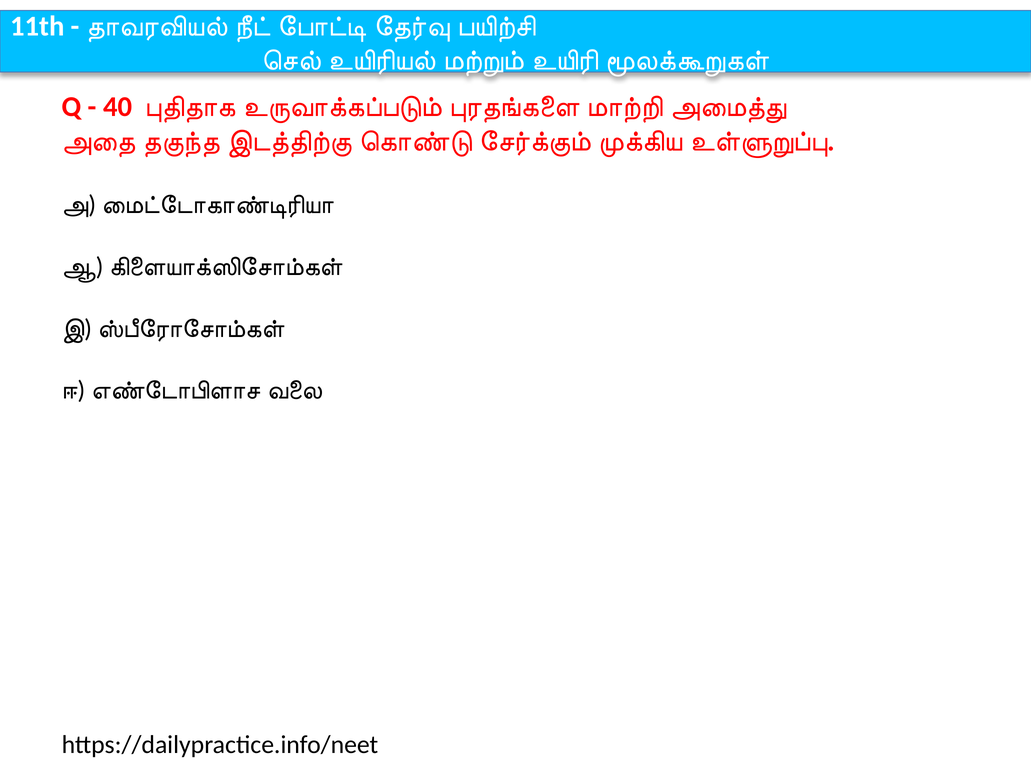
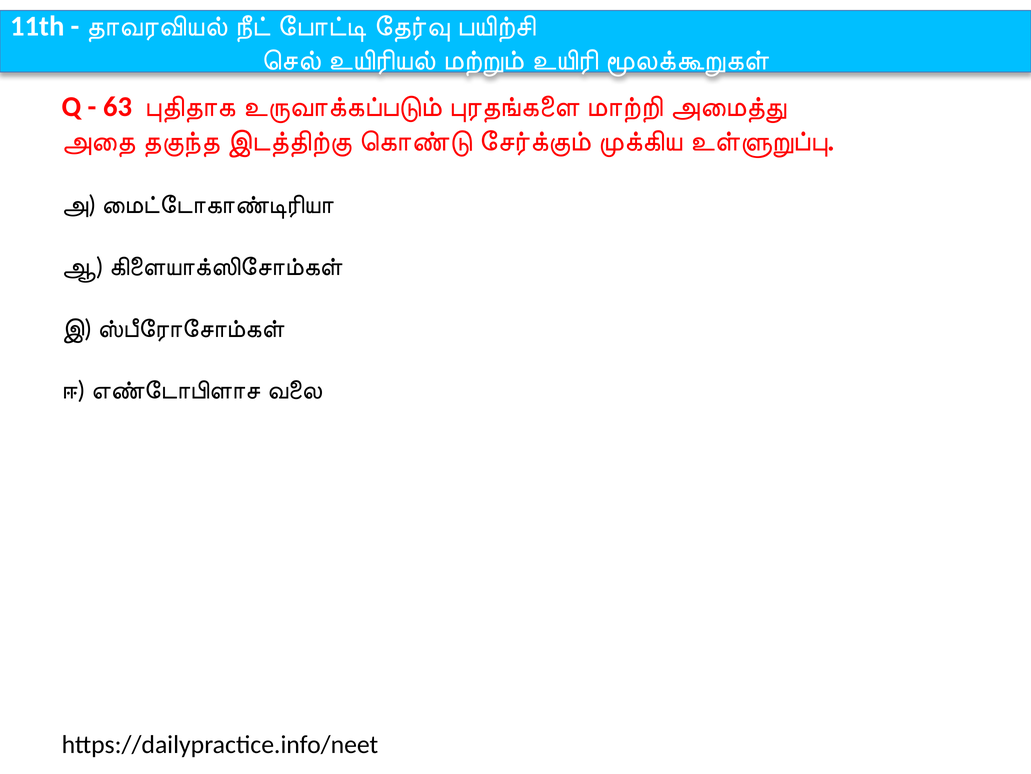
40: 40 -> 63
